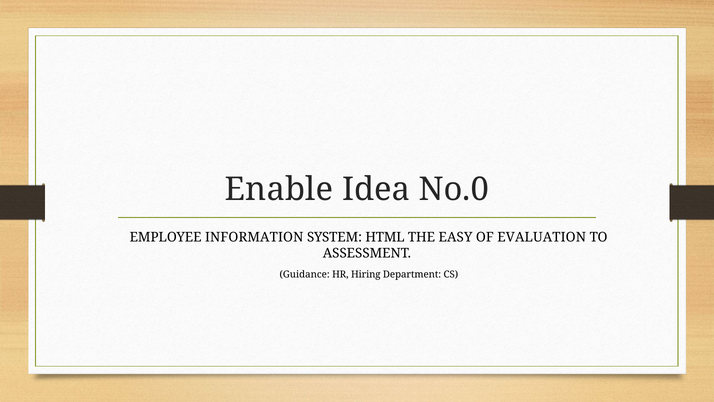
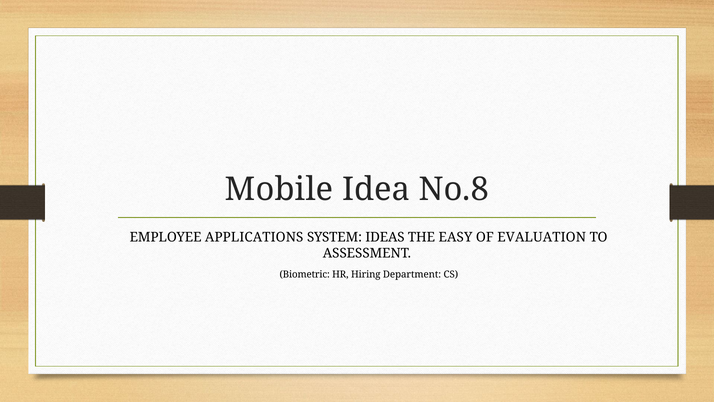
Enable: Enable -> Mobile
No.0: No.0 -> No.8
INFORMATION: INFORMATION -> APPLICATIONS
HTML: HTML -> IDEAS
Guidance: Guidance -> Biometric
